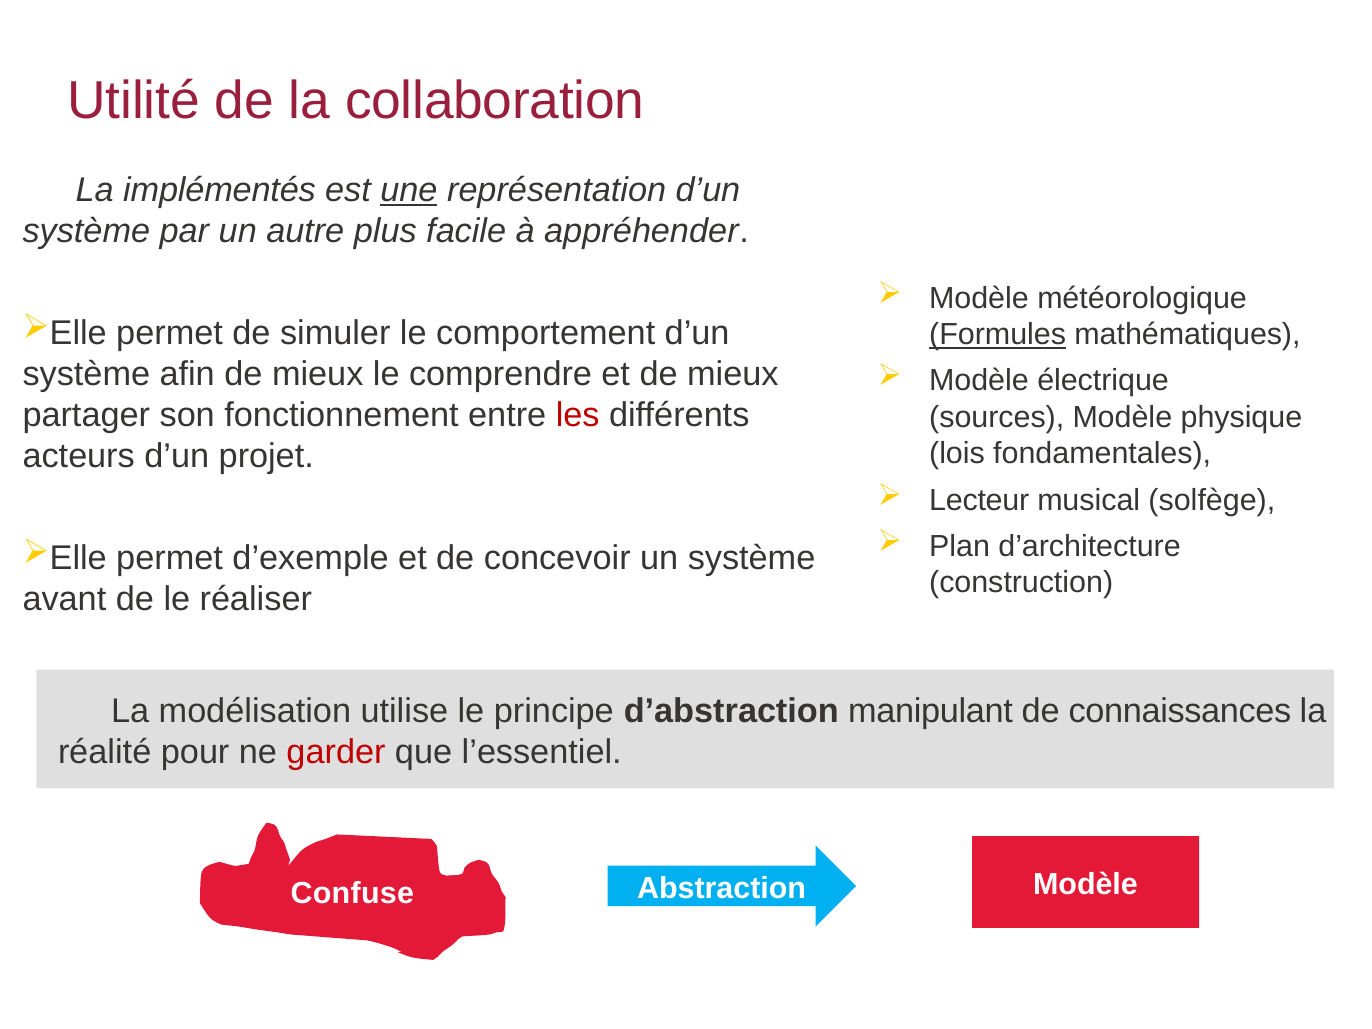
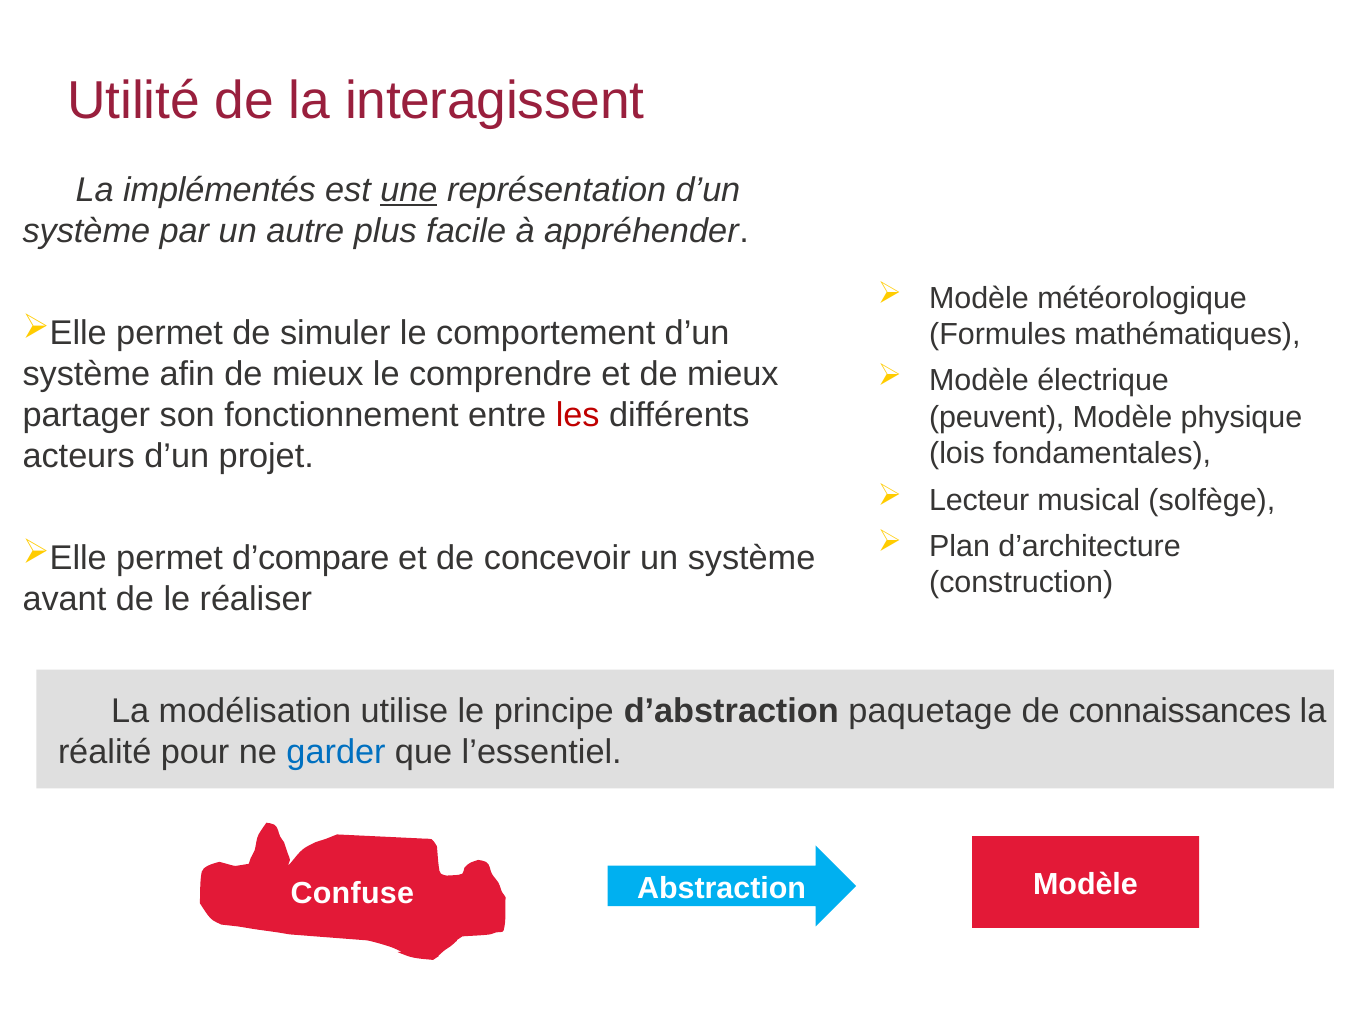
collaboration: collaboration -> interagissent
Formules underline: present -> none
sources: sources -> peuvent
d’exemple: d’exemple -> d’compare
manipulant: manipulant -> paquetage
garder colour: red -> blue
